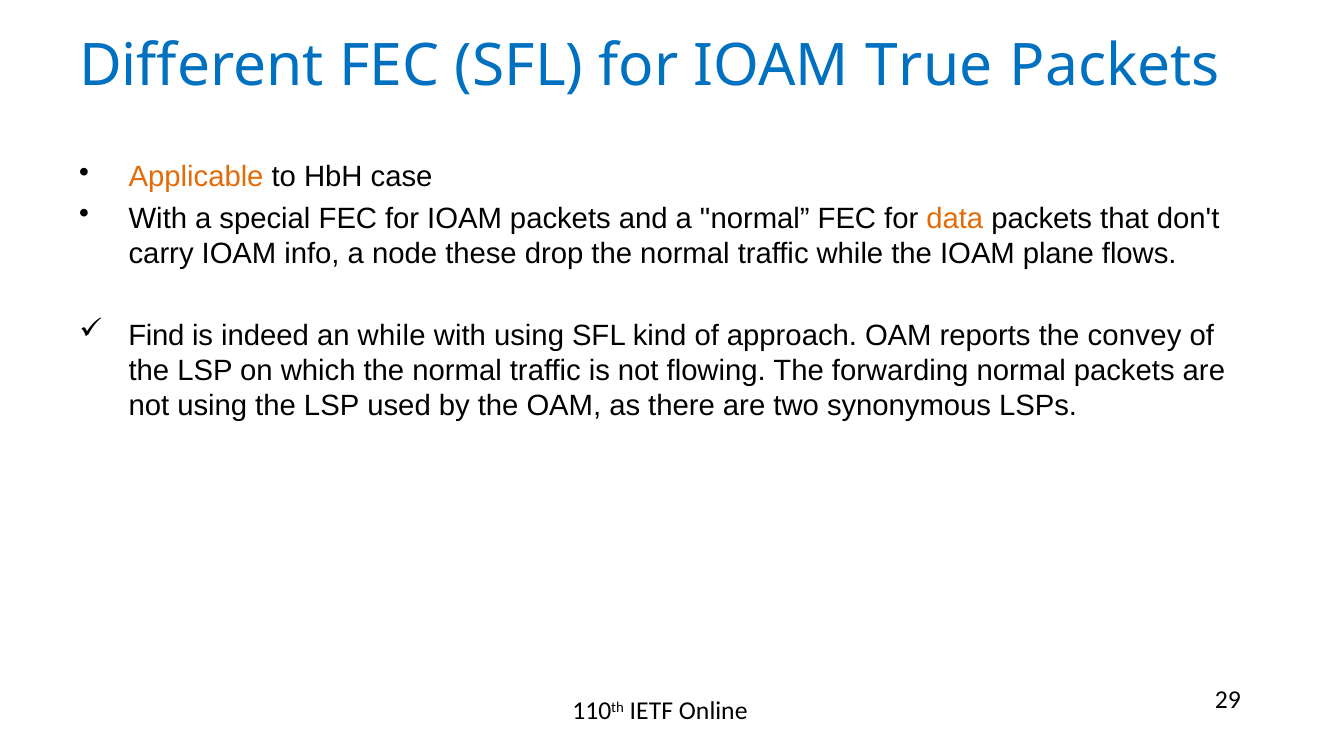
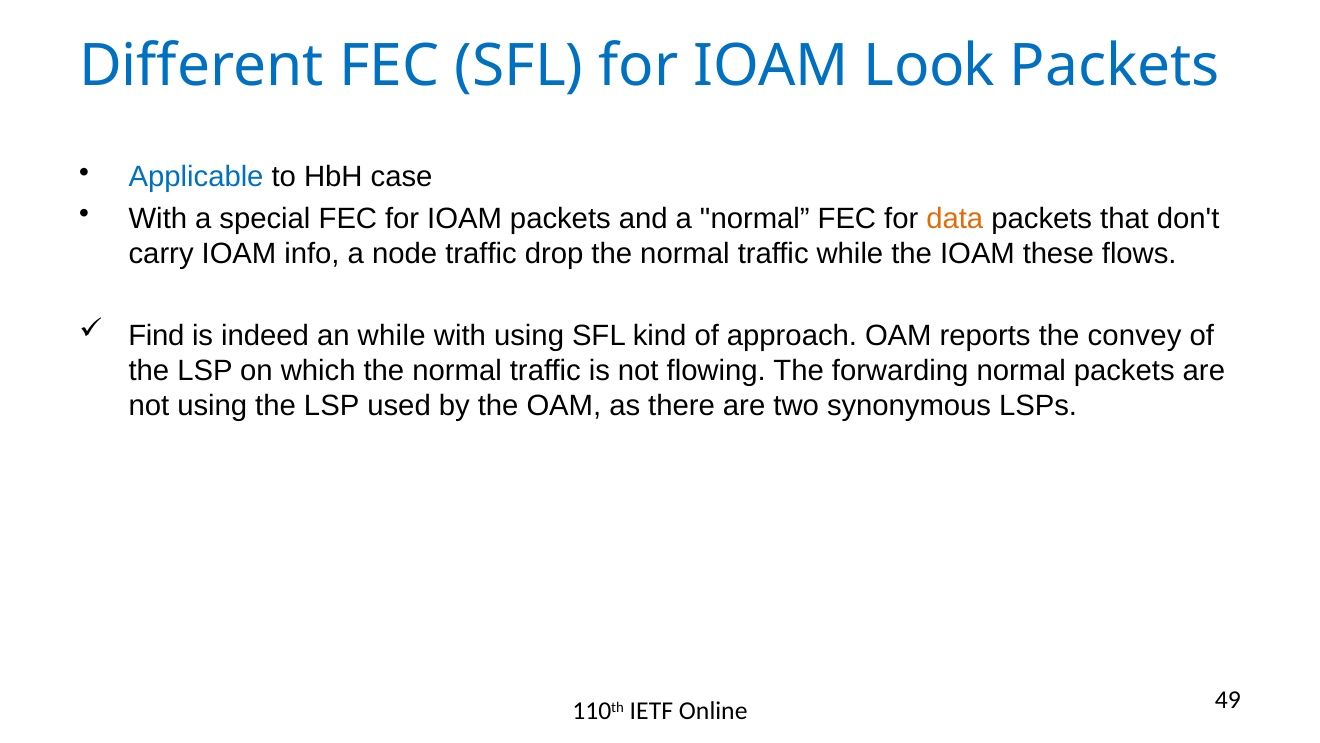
True: True -> Look
Applicable colour: orange -> blue
node these: these -> traffic
plane: plane -> these
29: 29 -> 49
